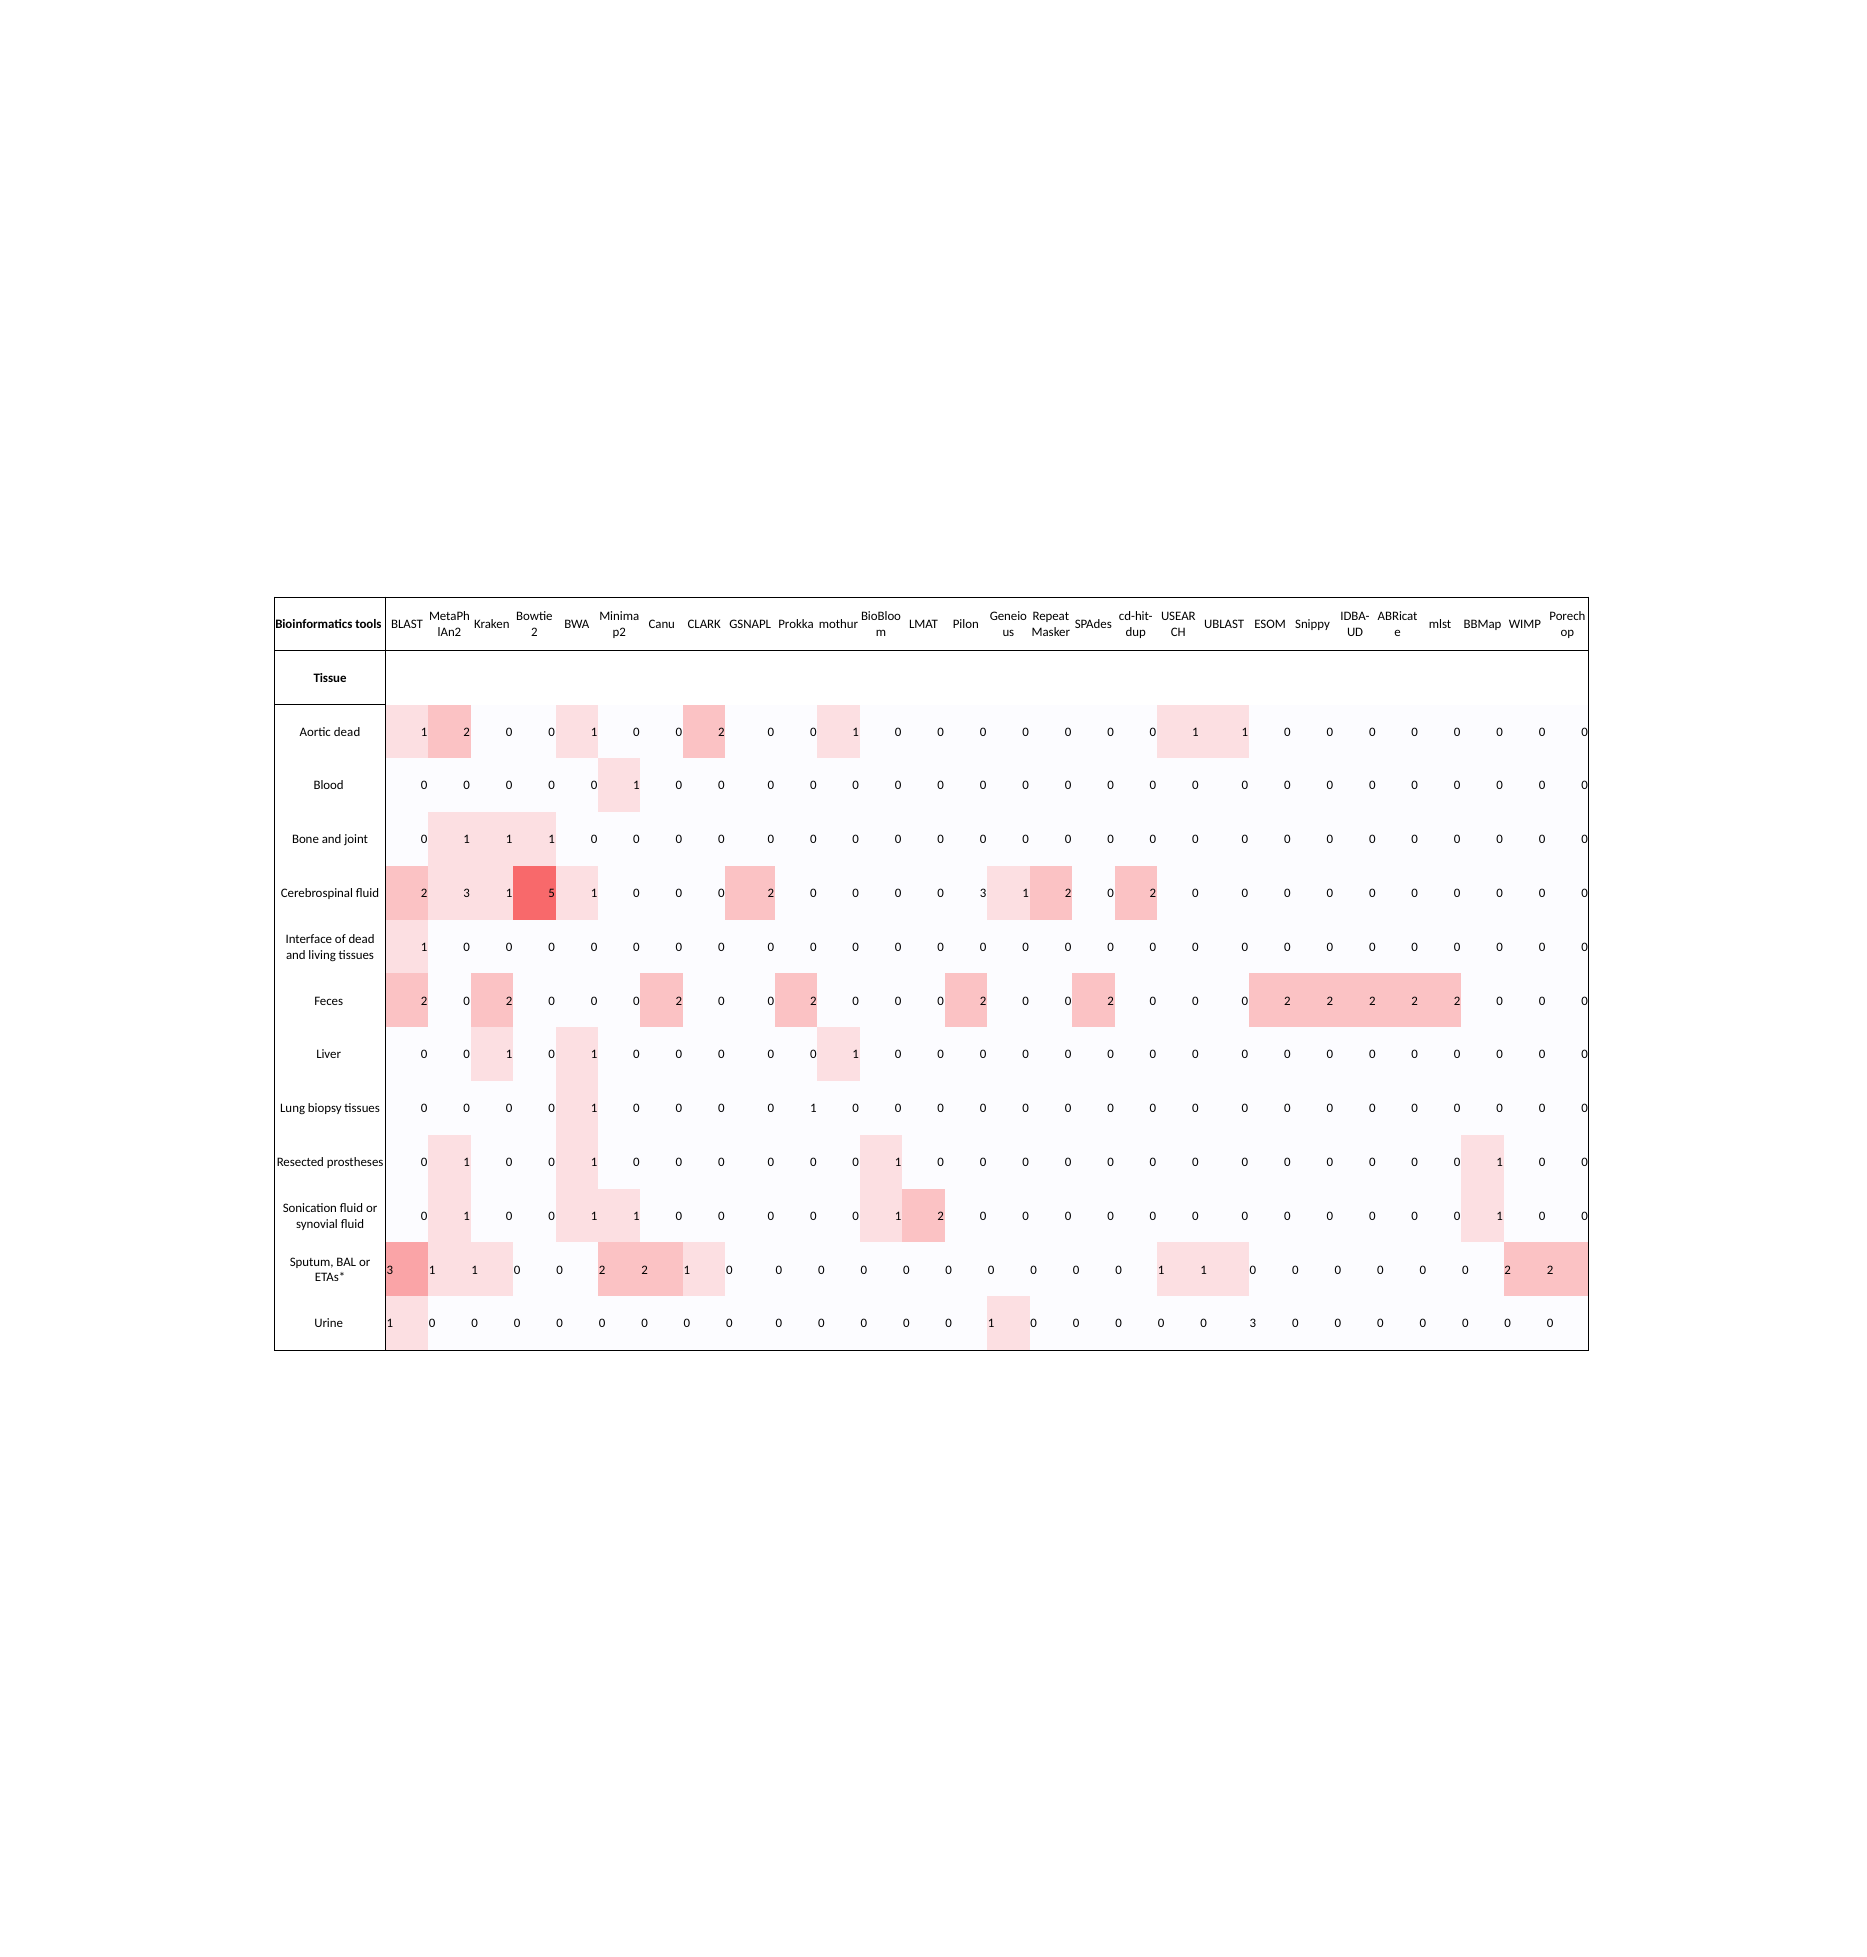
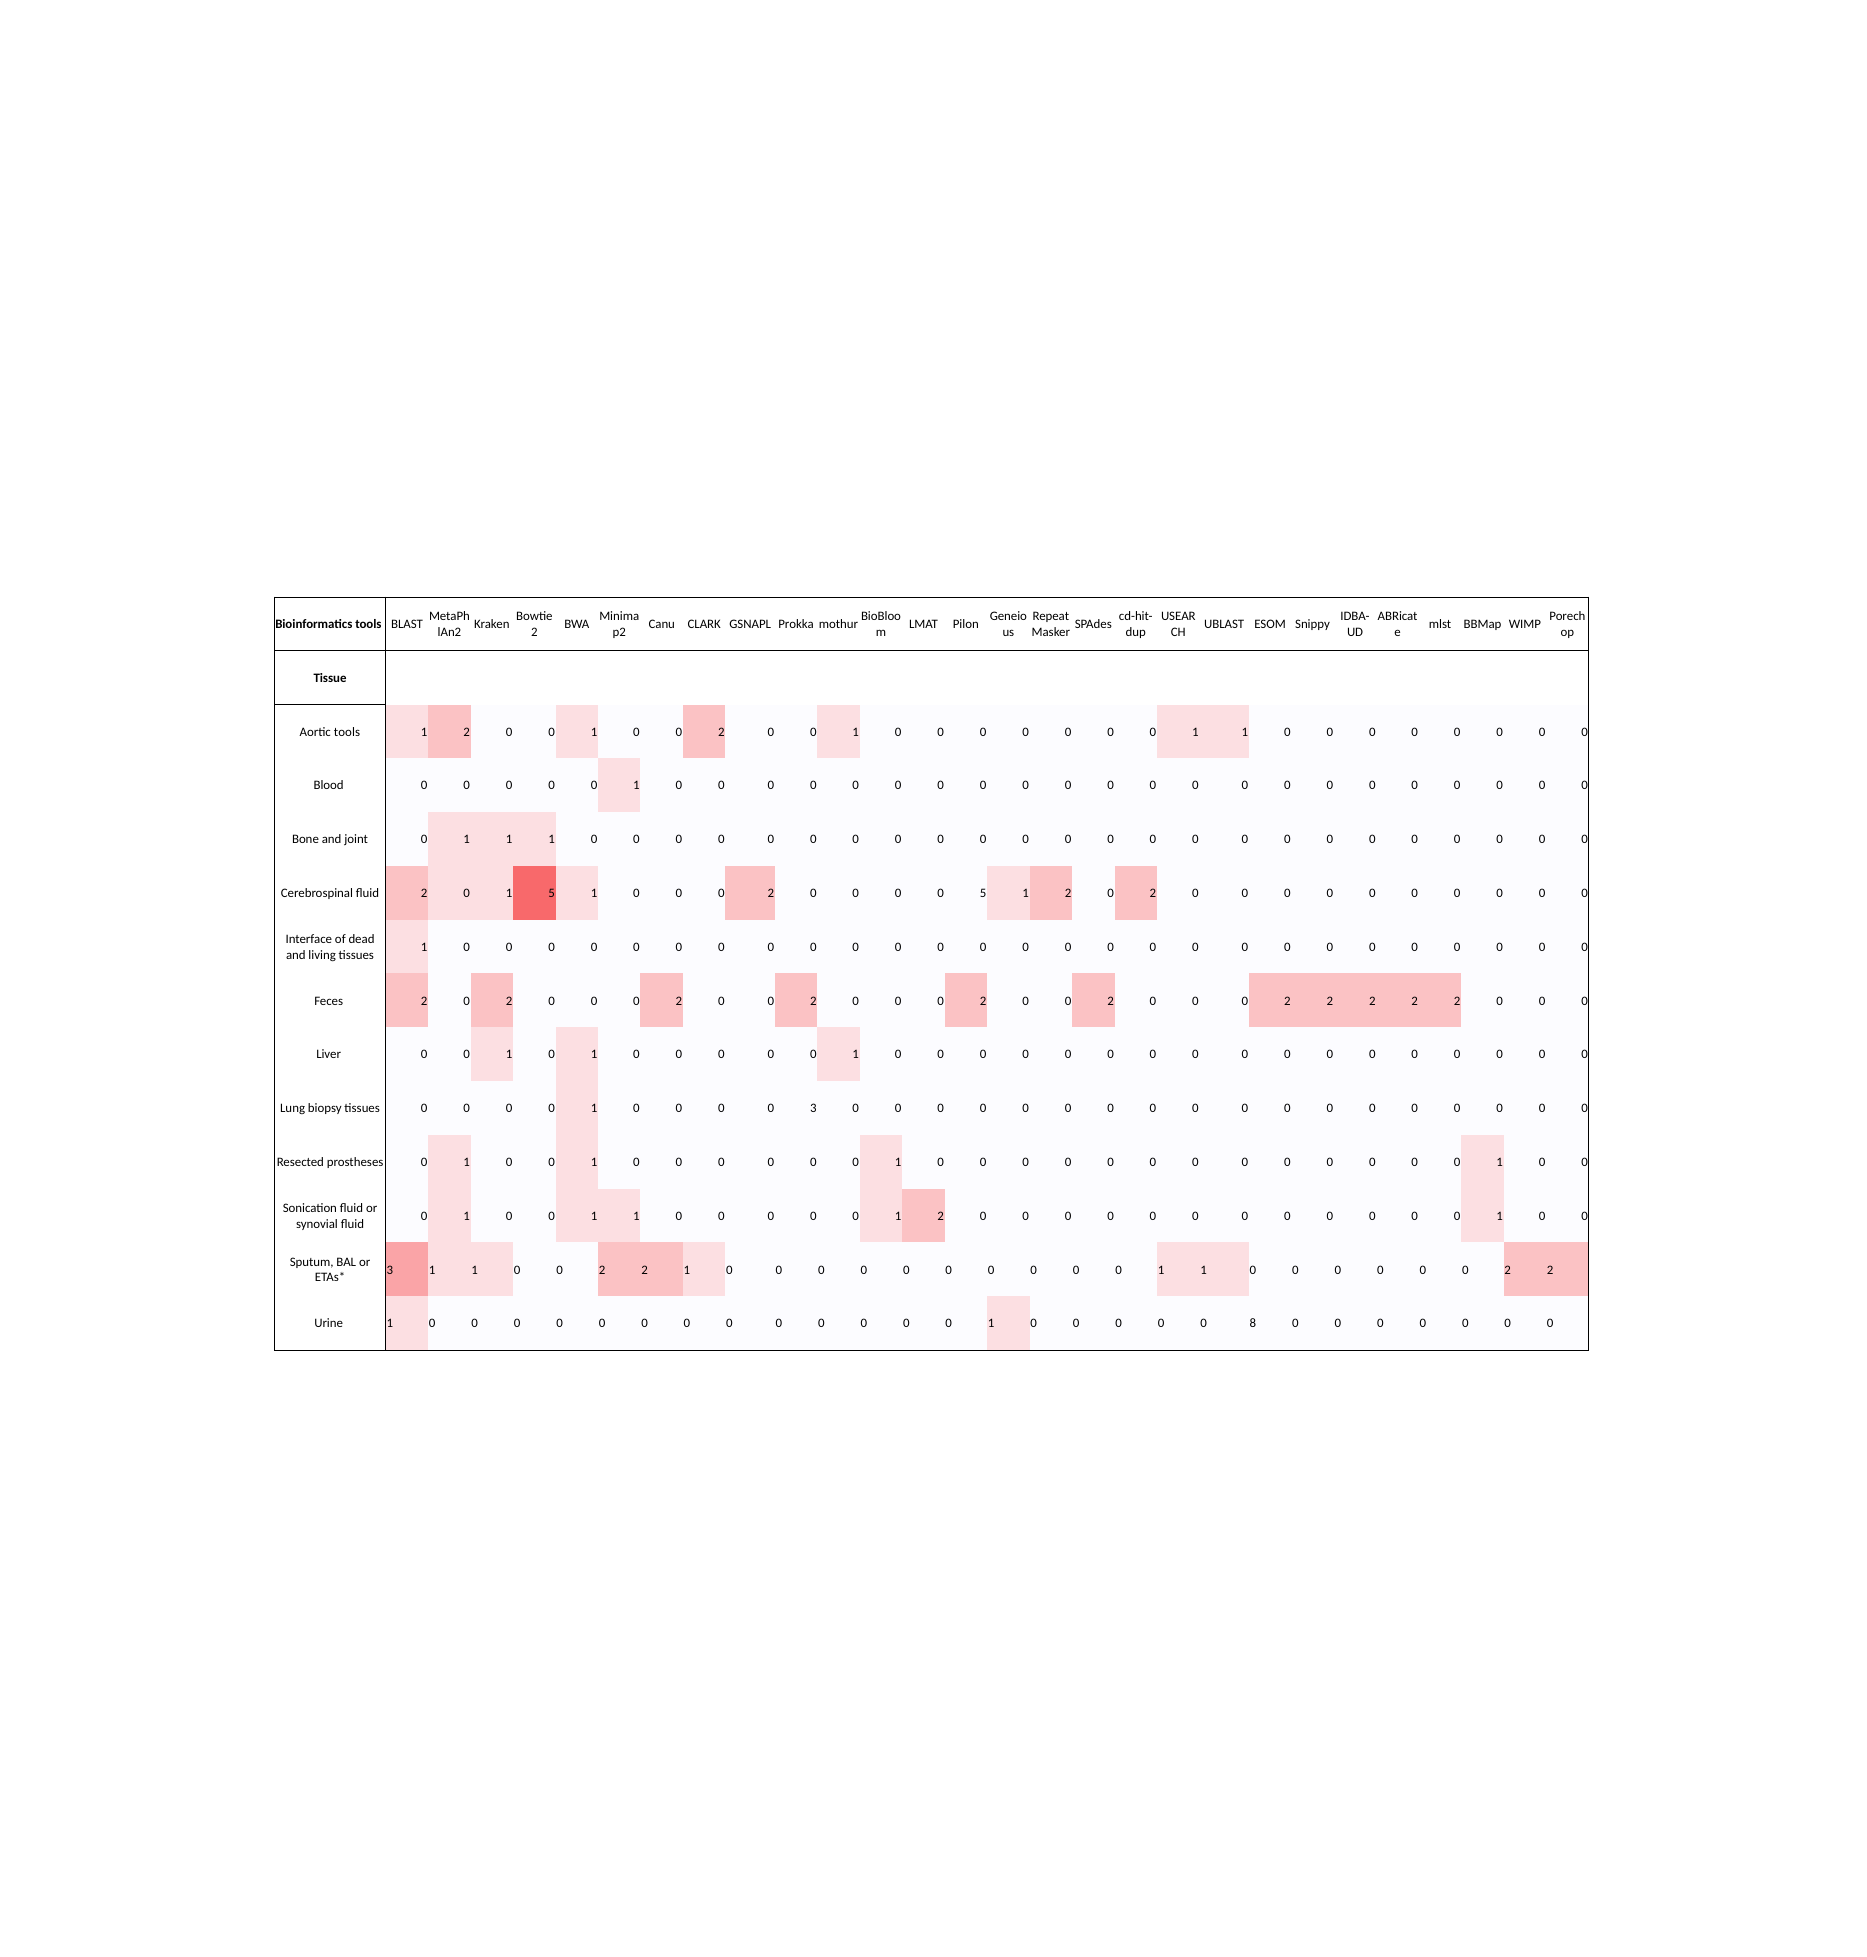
Aortic dead: dead -> tools
fluid 2 3: 3 -> 0
3 at (983, 893): 3 -> 5
1 at (813, 1108): 1 -> 3
3 at (1253, 1323): 3 -> 8
